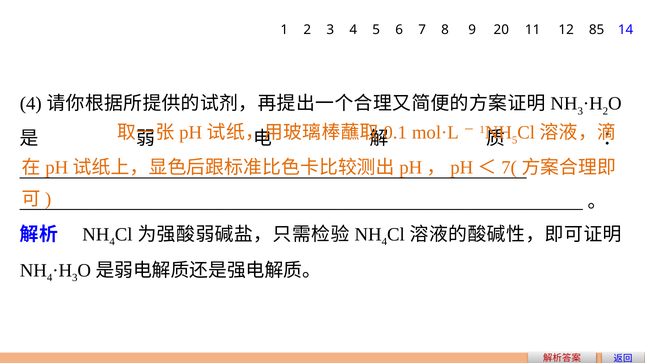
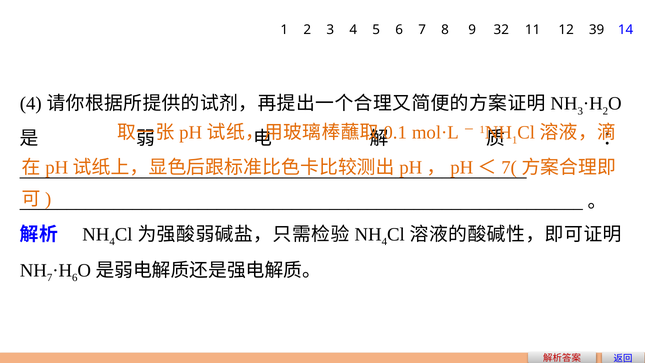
20: 20 -> 32
85: 85 -> 39
5 at (515, 140): 5 -> 1
4 at (50, 278): 4 -> 7
3 at (75, 278): 3 -> 6
